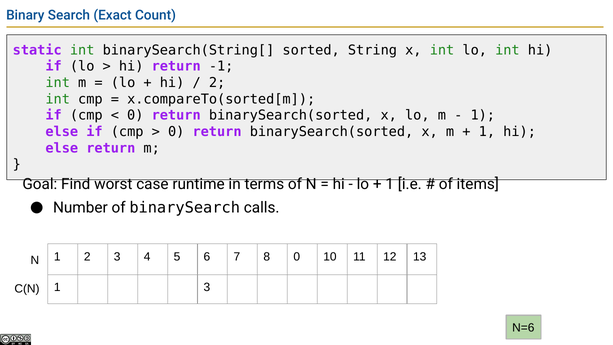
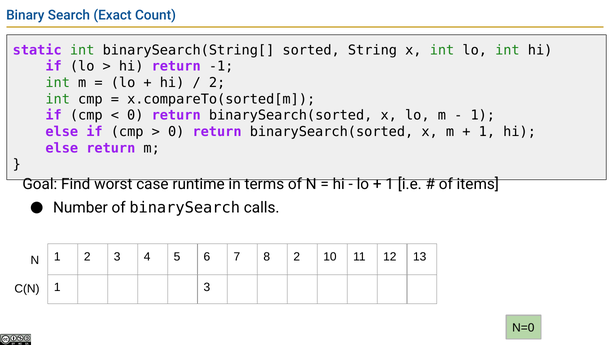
8 0: 0 -> 2
N=6: N=6 -> N=0
